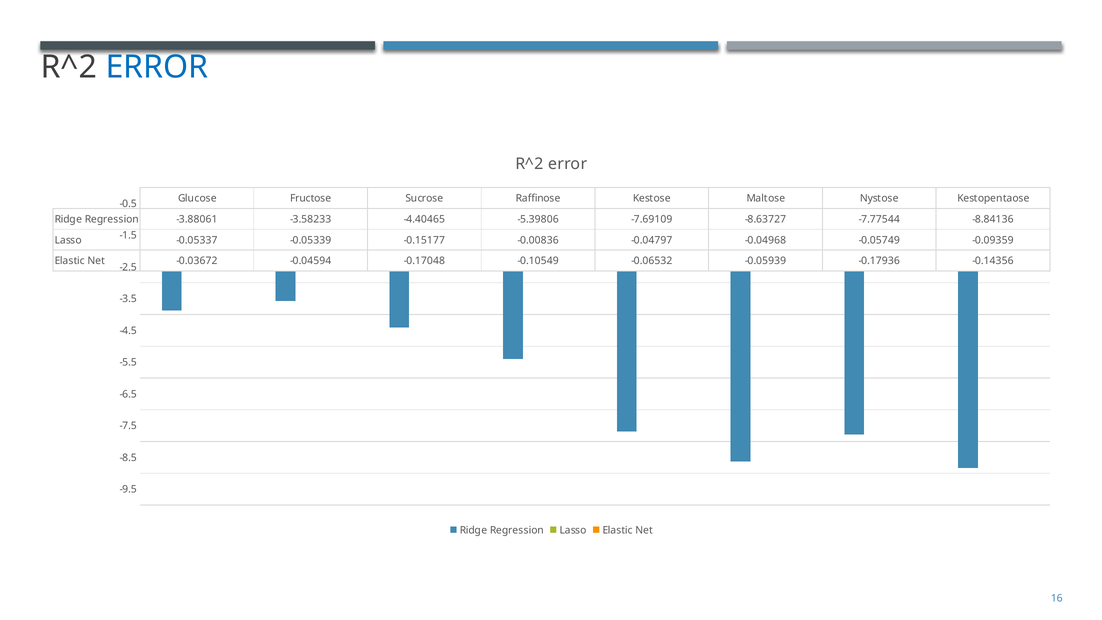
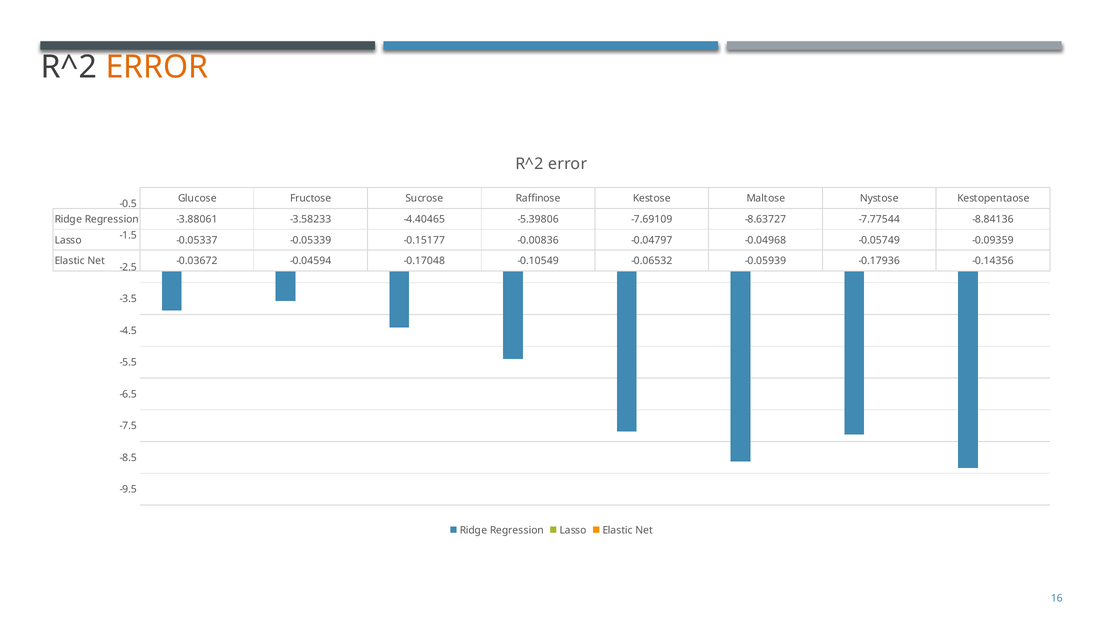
ERROR at (157, 67) colour: blue -> orange
